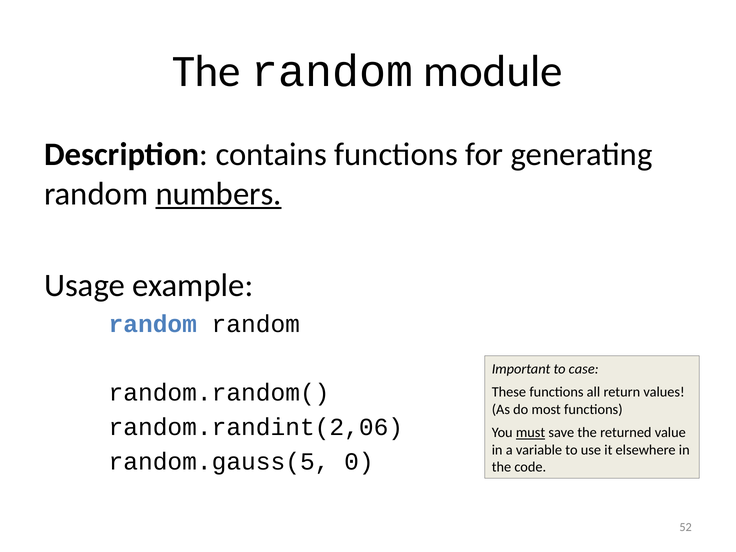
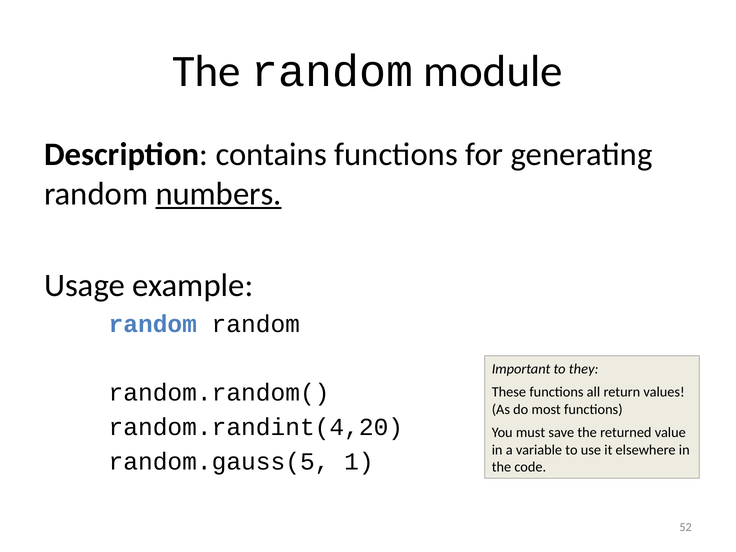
case: case -> they
random.randint(2,06: random.randint(2,06 -> random.randint(4,20
must underline: present -> none
0: 0 -> 1
